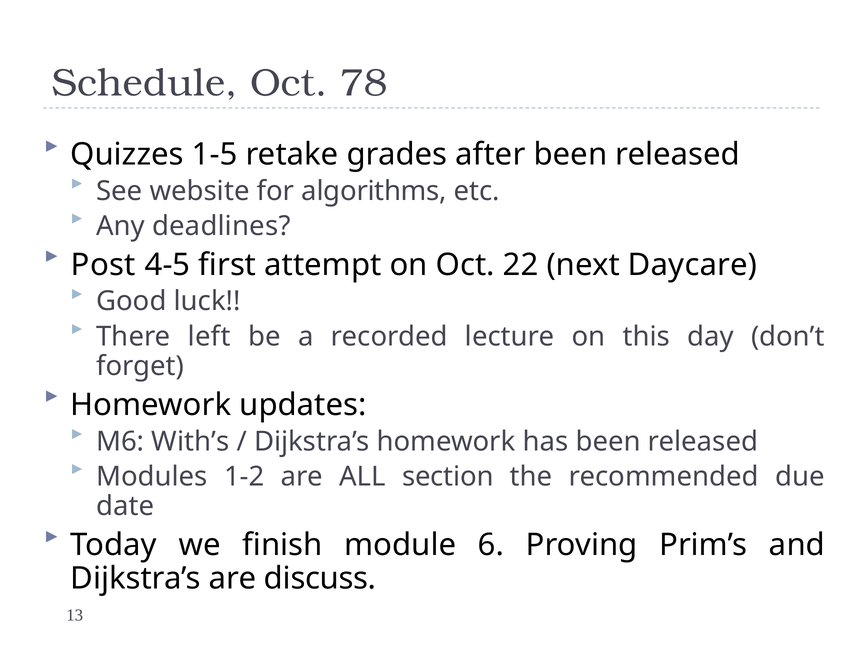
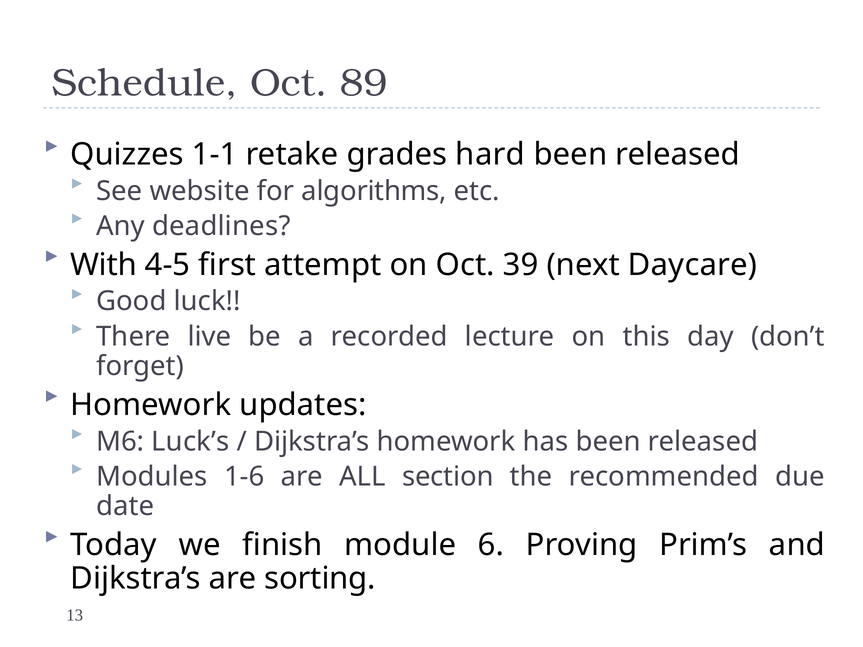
78: 78 -> 89
1-5: 1-5 -> 1-1
after: after -> hard
Post: Post -> With
22: 22 -> 39
left: left -> live
With’s: With’s -> Luck’s
1-2: 1-2 -> 1-6
discuss: discuss -> sorting
